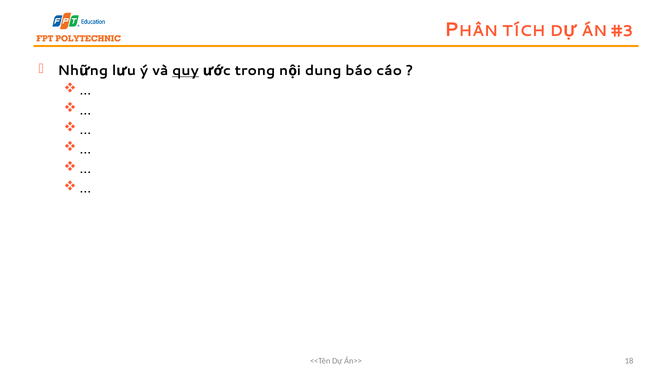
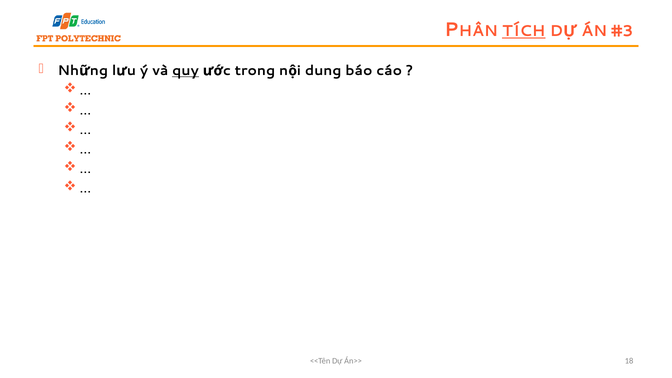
TÍCH underline: none -> present
